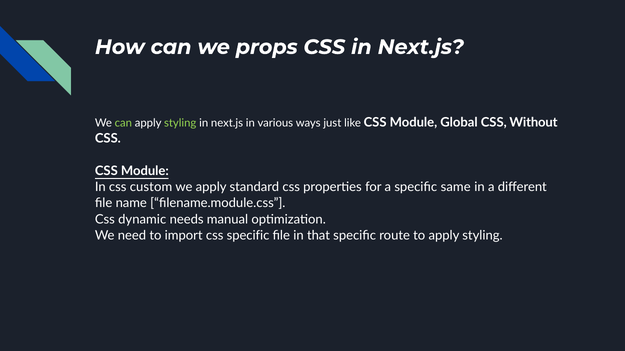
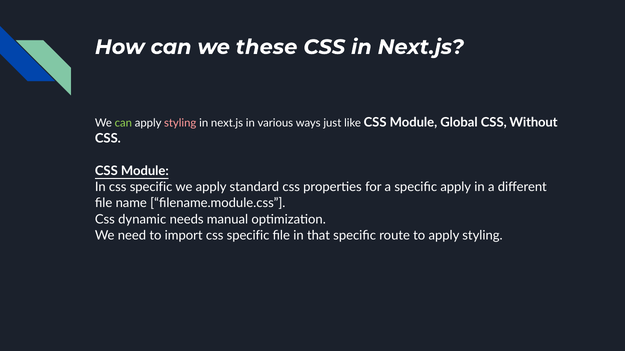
props: props -> these
styling at (180, 123) colour: light green -> pink
In css custom: custom -> specific
specific same: same -> apply
